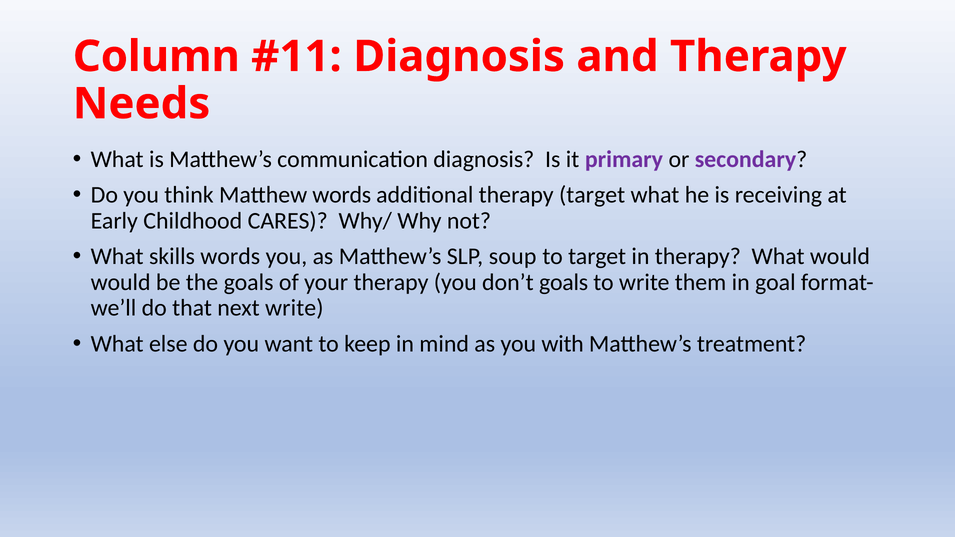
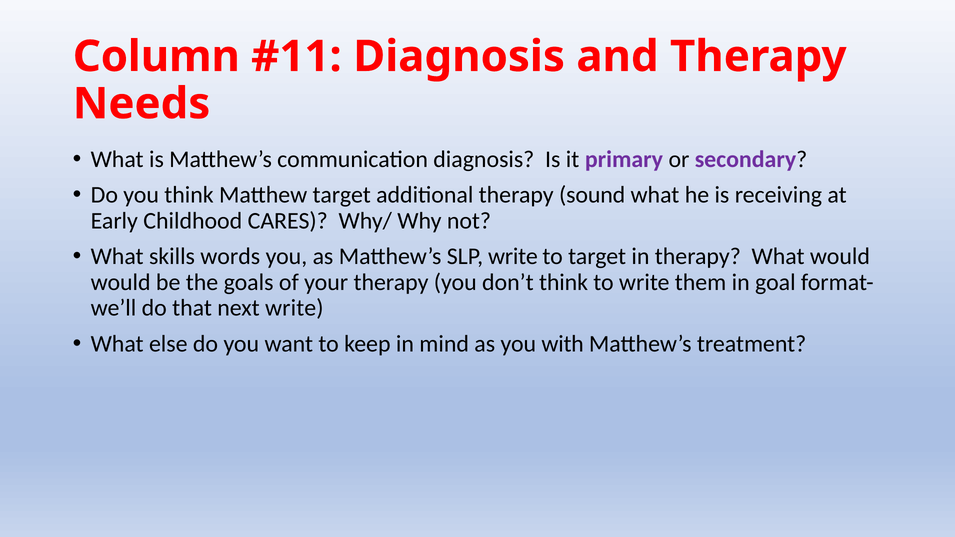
Matthew words: words -> target
therapy target: target -> sound
SLP soup: soup -> write
don’t goals: goals -> think
